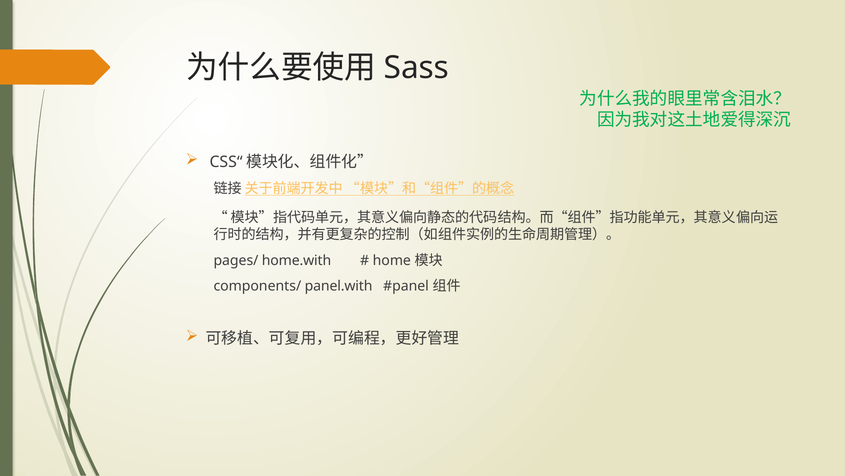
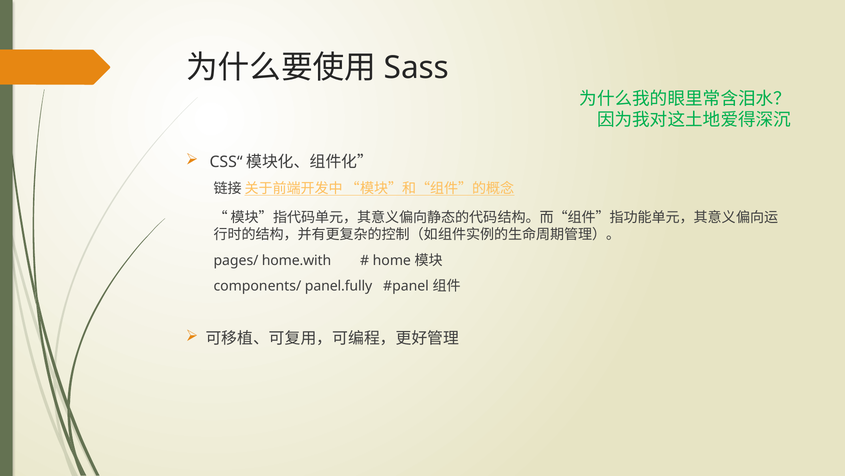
panel.with: panel.with -> panel.fully
